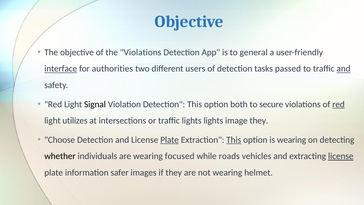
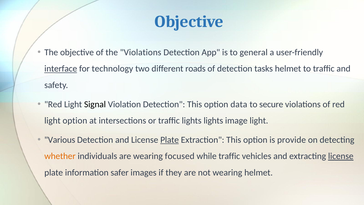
authorities: authorities -> technology
users: users -> roads
tasks passed: passed -> helmet
and at (344, 69) underline: present -> none
both: both -> data
red at (339, 104) underline: present -> none
light utilizes: utilizes -> option
image they: they -> light
Choose: Choose -> Various
This at (234, 140) underline: present -> none
is wearing: wearing -> provide
whether colour: black -> orange
while roads: roads -> traffic
